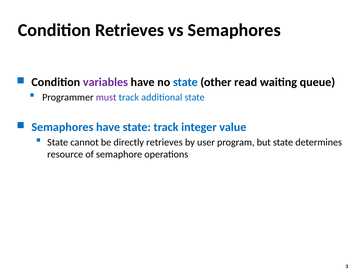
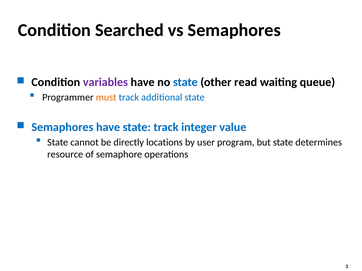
Condition Retrieves: Retrieves -> Searched
must colour: purple -> orange
directly retrieves: retrieves -> locations
